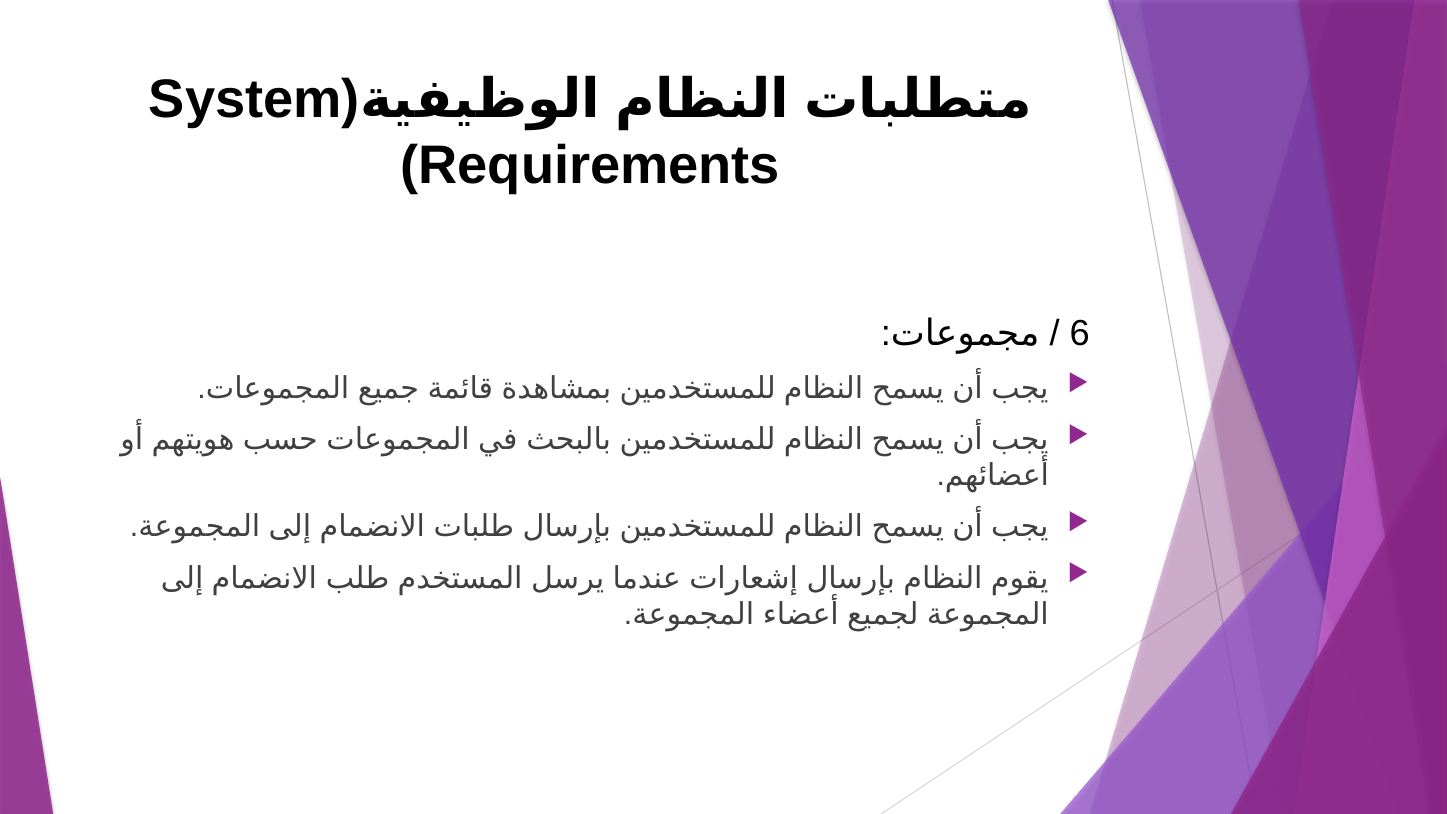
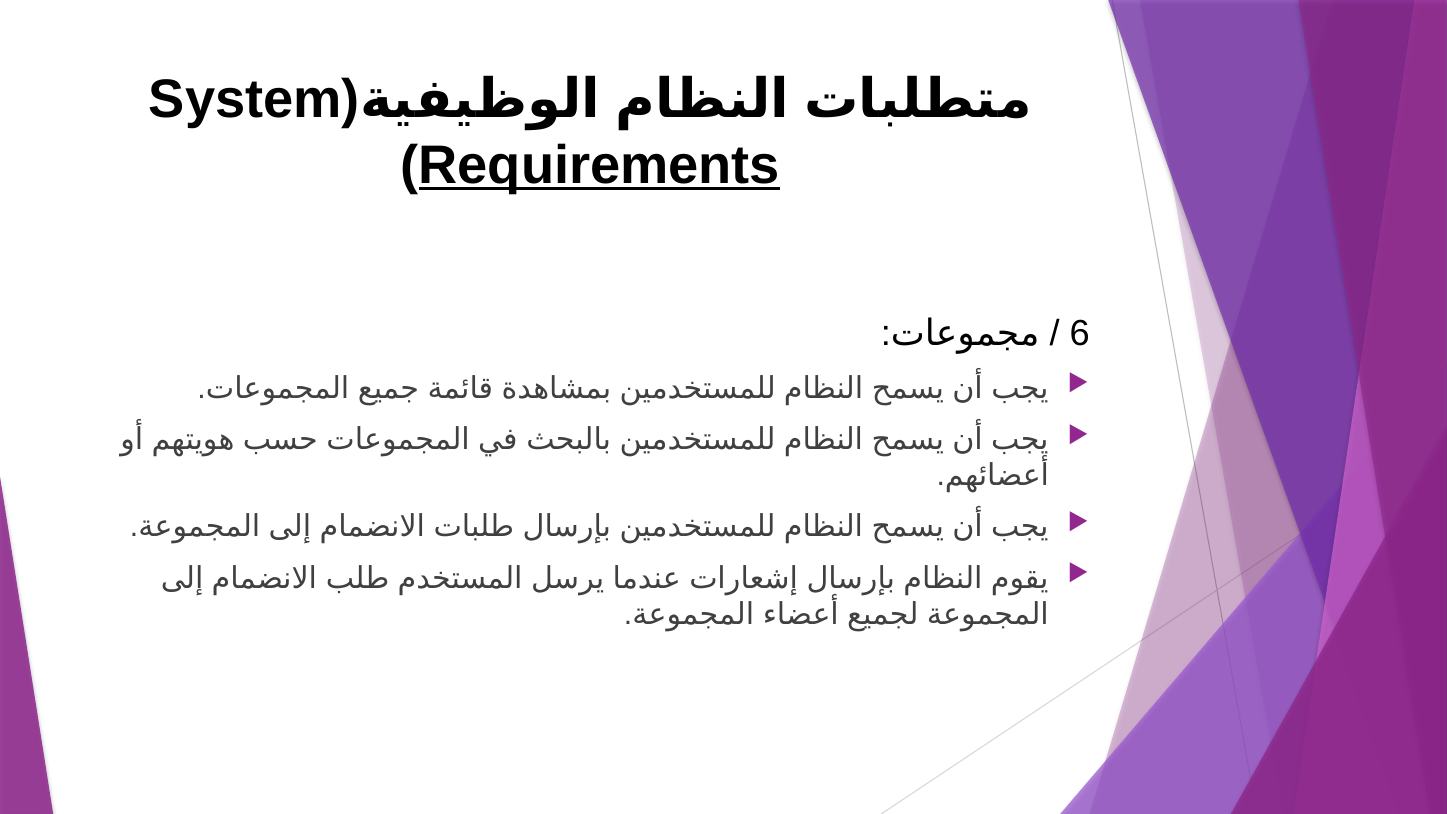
Requirements underline: none -> present
